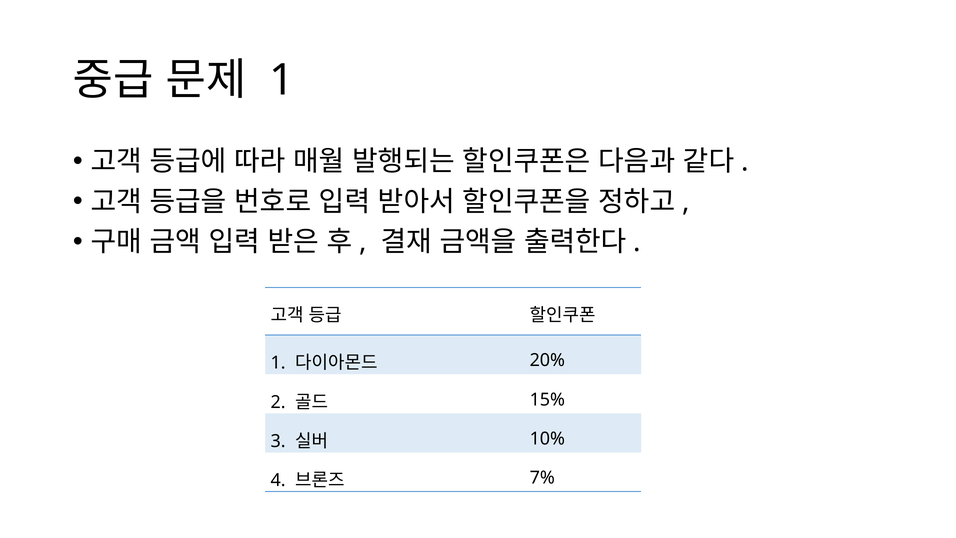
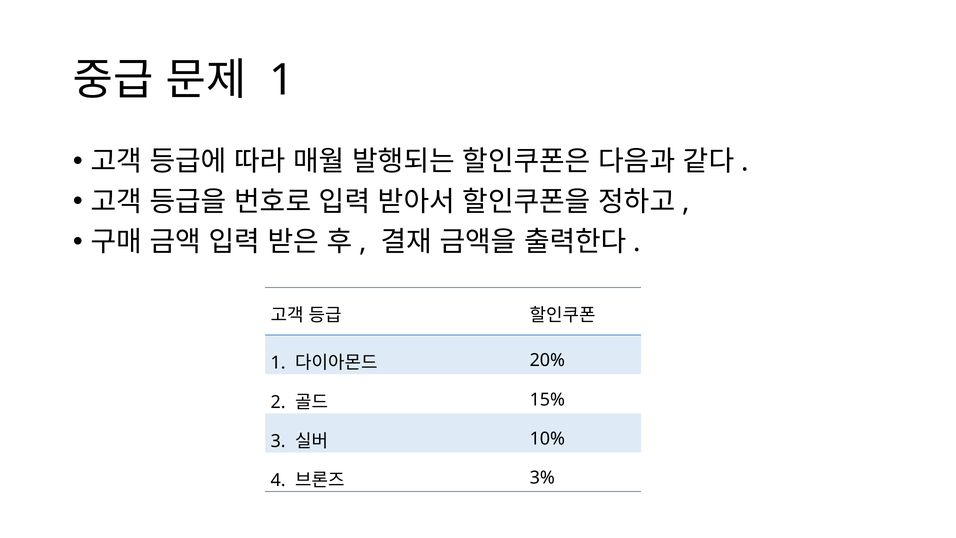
7%: 7% -> 3%
